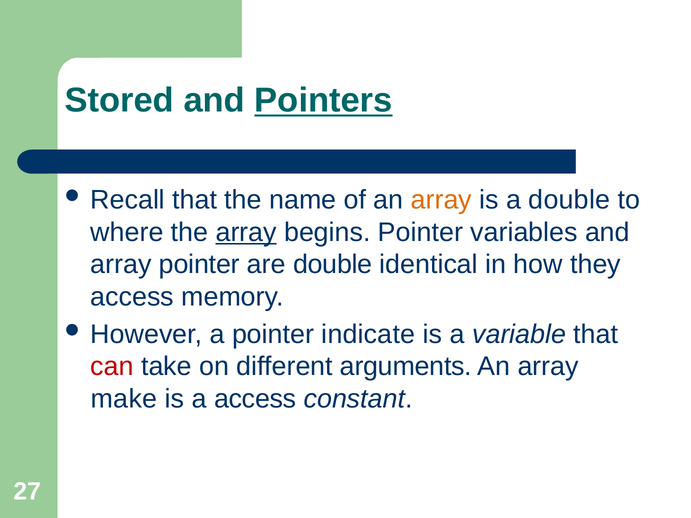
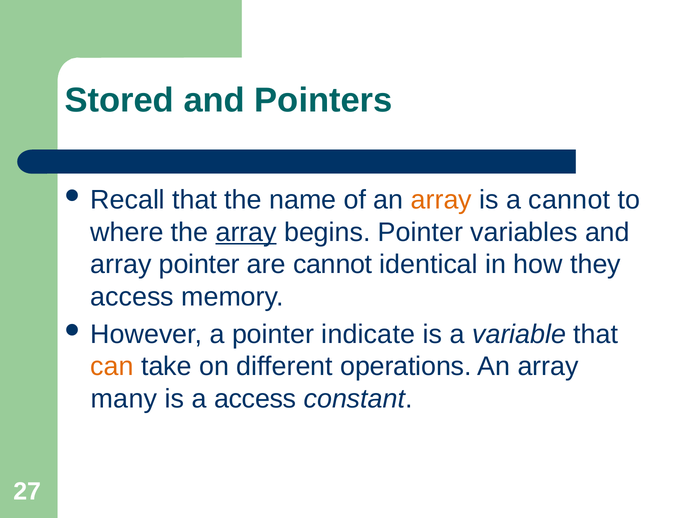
Pointers underline: present -> none
a double: double -> cannot
are double: double -> cannot
can colour: red -> orange
arguments: arguments -> operations
make: make -> many
